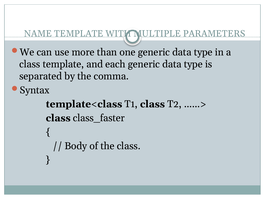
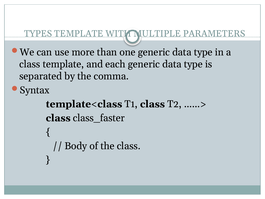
NAME: NAME -> TYPES
